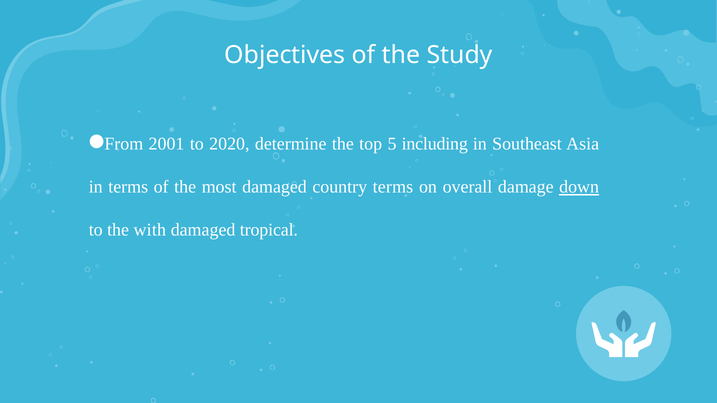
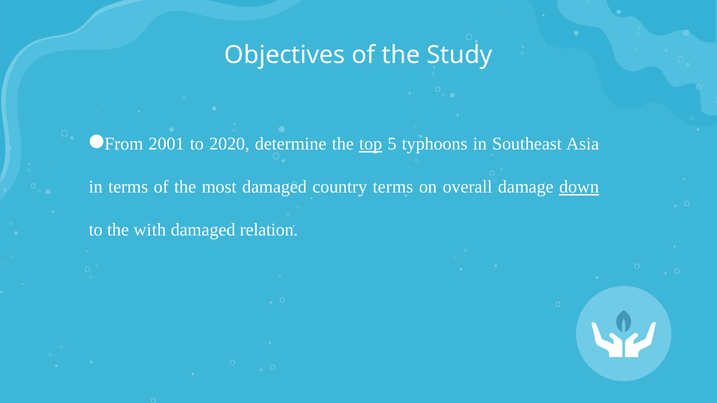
top underline: none -> present
including: including -> typhoons
tropical: tropical -> relation
